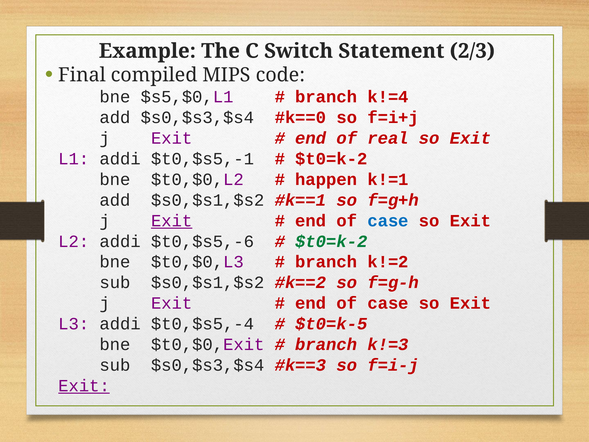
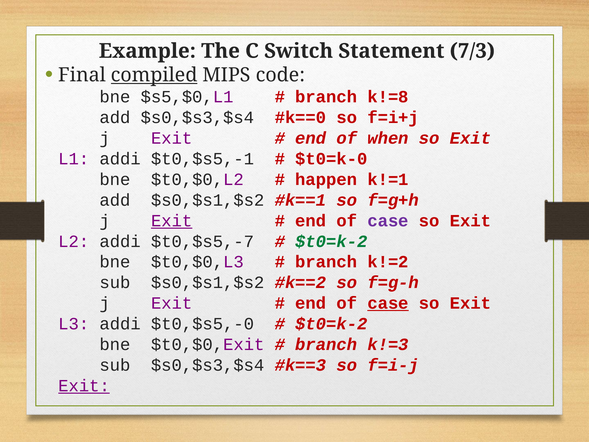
2/3: 2/3 -> 7/3
compiled underline: none -> present
k!=4: k!=4 -> k!=8
real: real -> when
$t0=k-2 at (331, 159): $t0=k-2 -> $t0=k-0
case at (388, 221) colour: blue -> purple
$t0,$s5,-6: $t0,$s5,-6 -> $t0,$s5,-7
case at (388, 303) underline: none -> present
$t0,$s5,-4: $t0,$s5,-4 -> $t0,$s5,-0
$t0=k-5 at (331, 324): $t0=k-5 -> $t0=k-2
